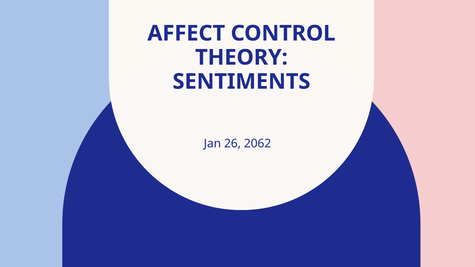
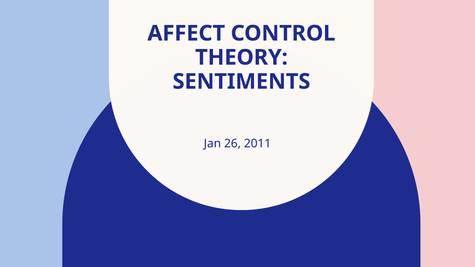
2062: 2062 -> 2011
